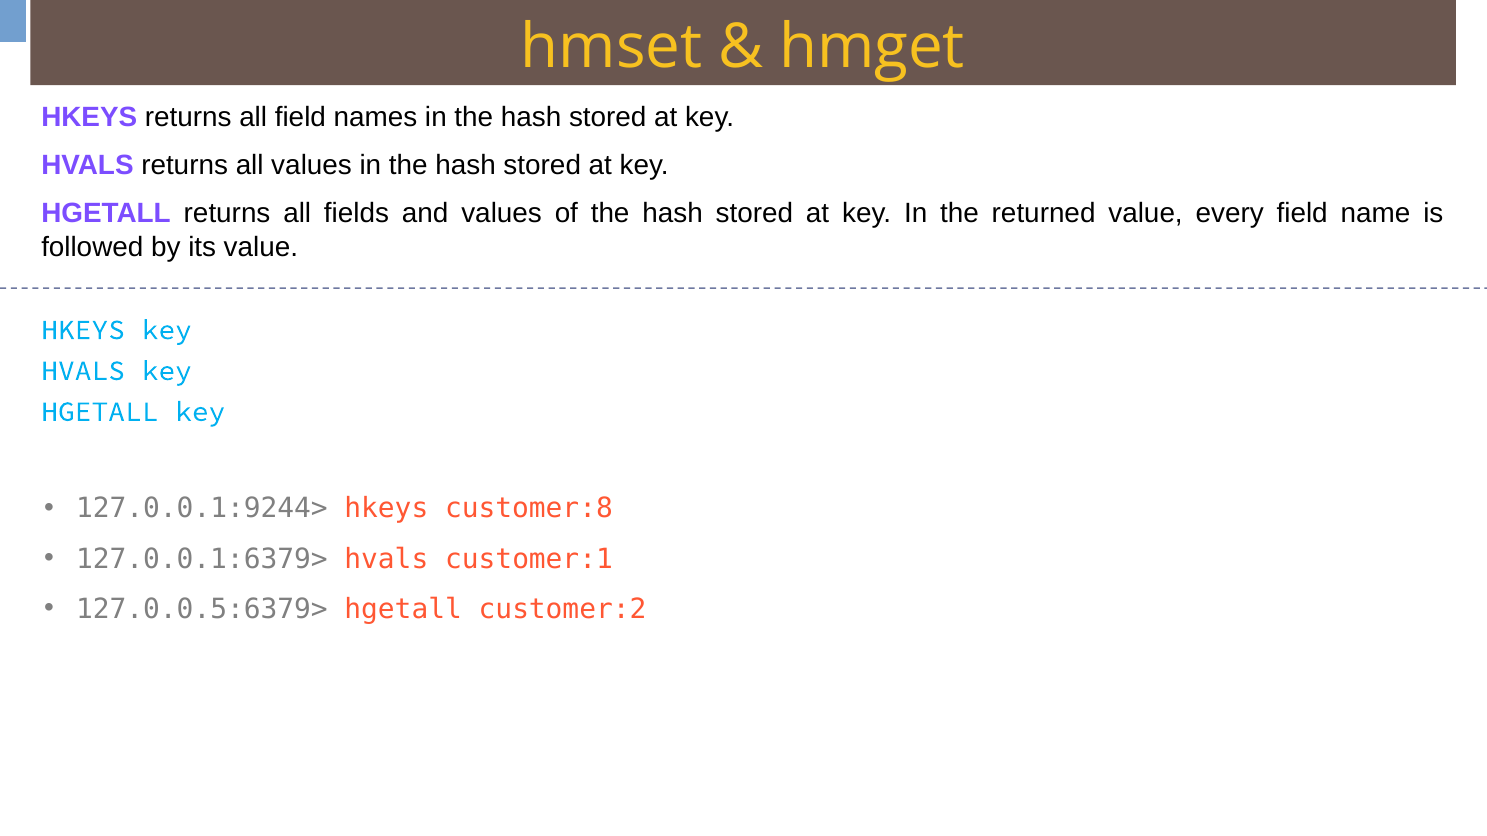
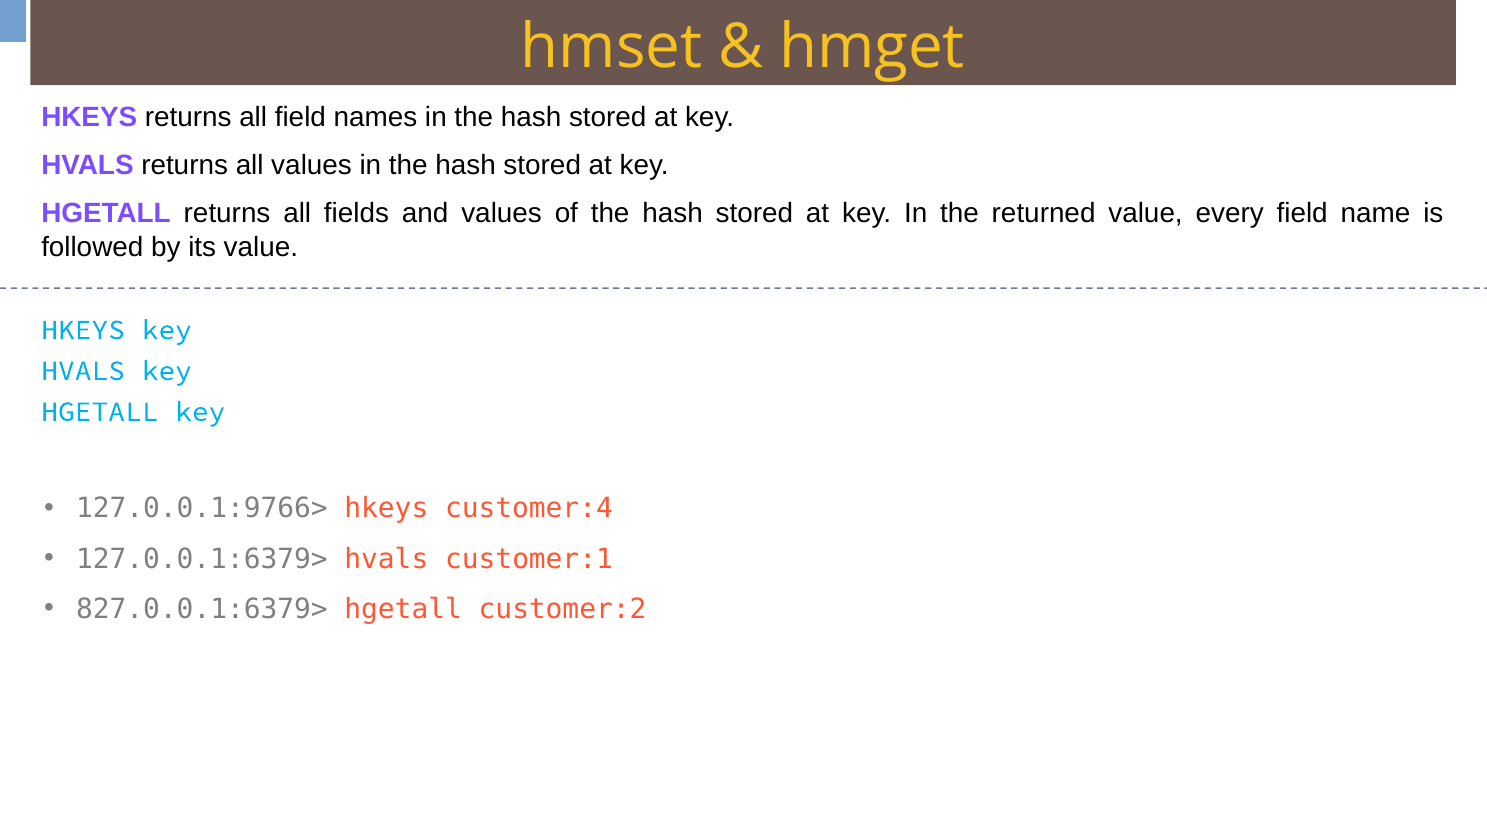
127.0.0.1:9244>: 127.0.0.1:9244> -> 127.0.0.1:9766>
customer:8: customer:8 -> customer:4
127.0.0.5:6379>: 127.0.0.5:6379> -> 827.0.0.1:6379>
